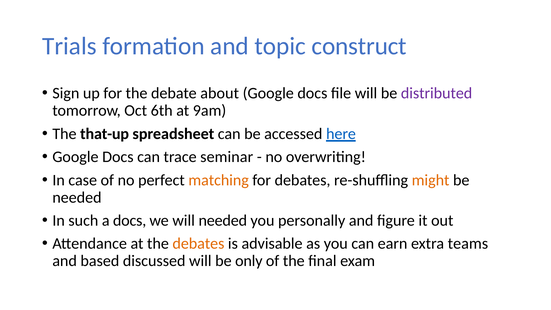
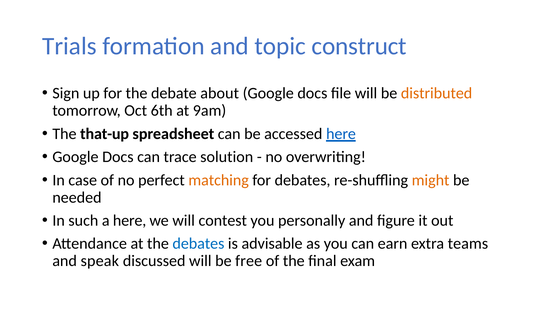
distributed colour: purple -> orange
seminar: seminar -> solution
a docs: docs -> here
will needed: needed -> contest
debates at (198, 243) colour: orange -> blue
based: based -> speak
only: only -> free
